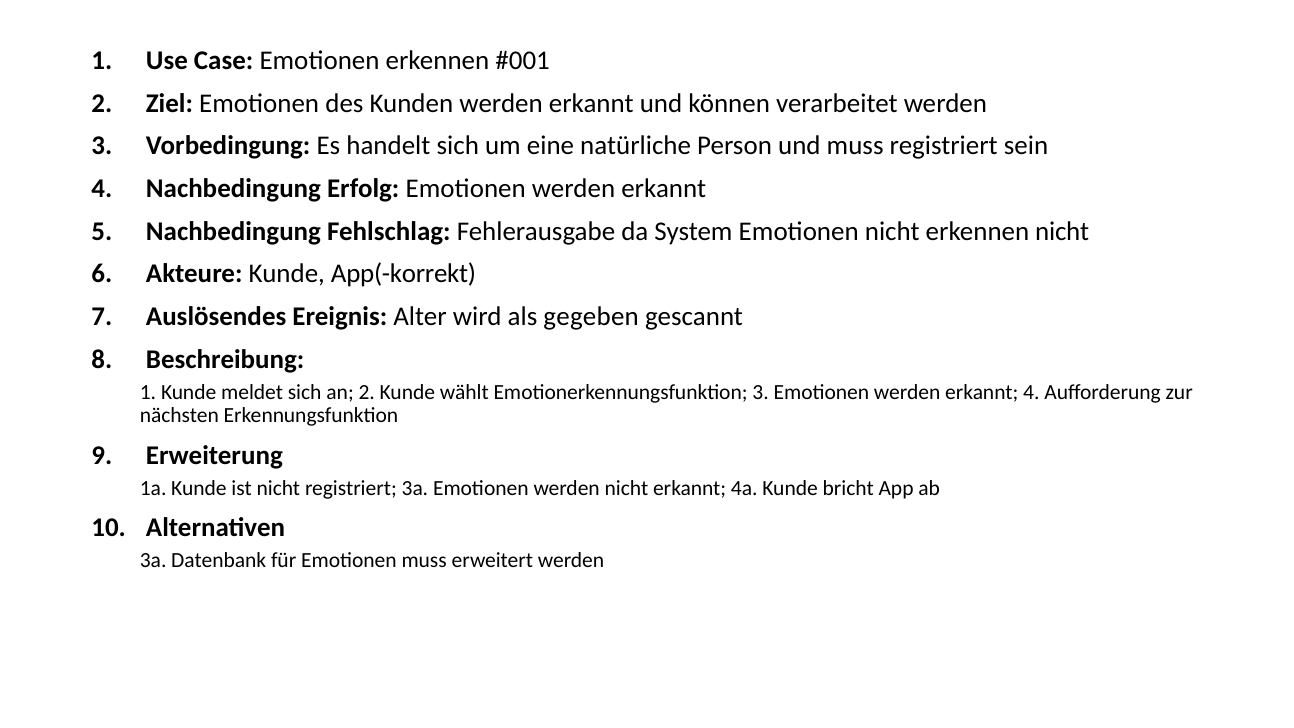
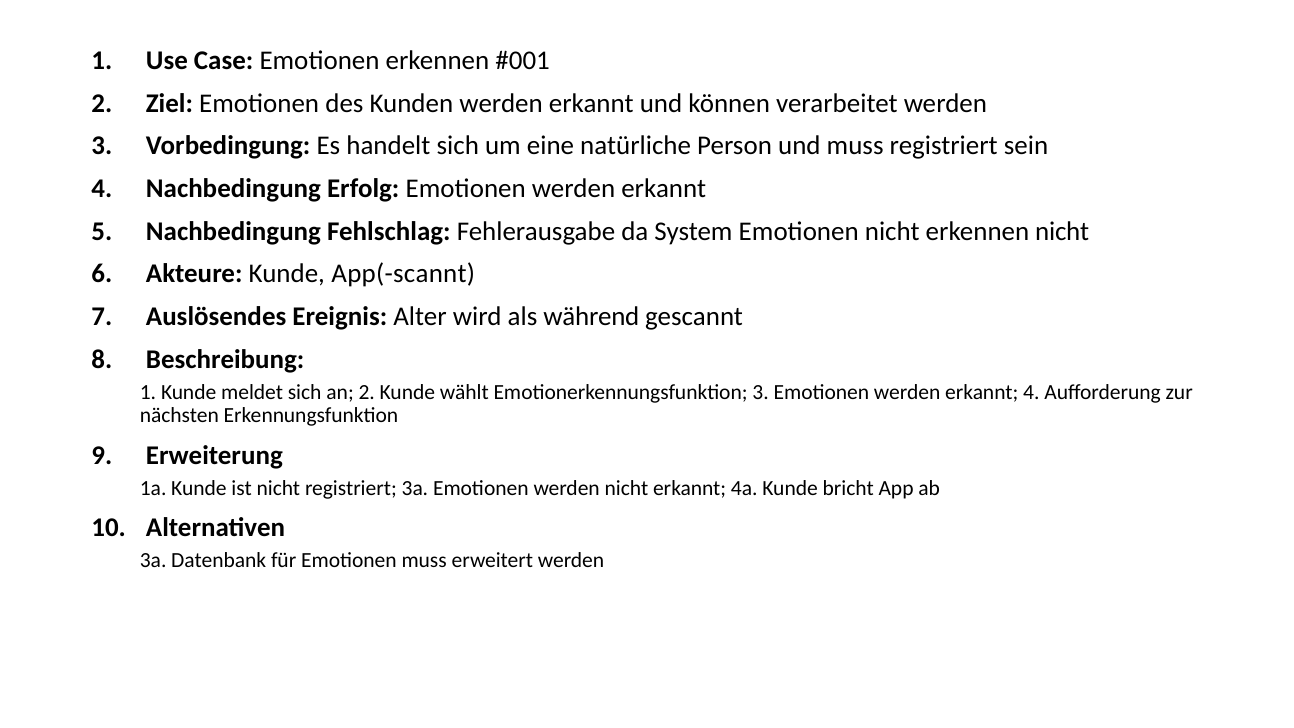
App(-korrekt: App(-korrekt -> App(-scannt
gegeben: gegeben -> während
